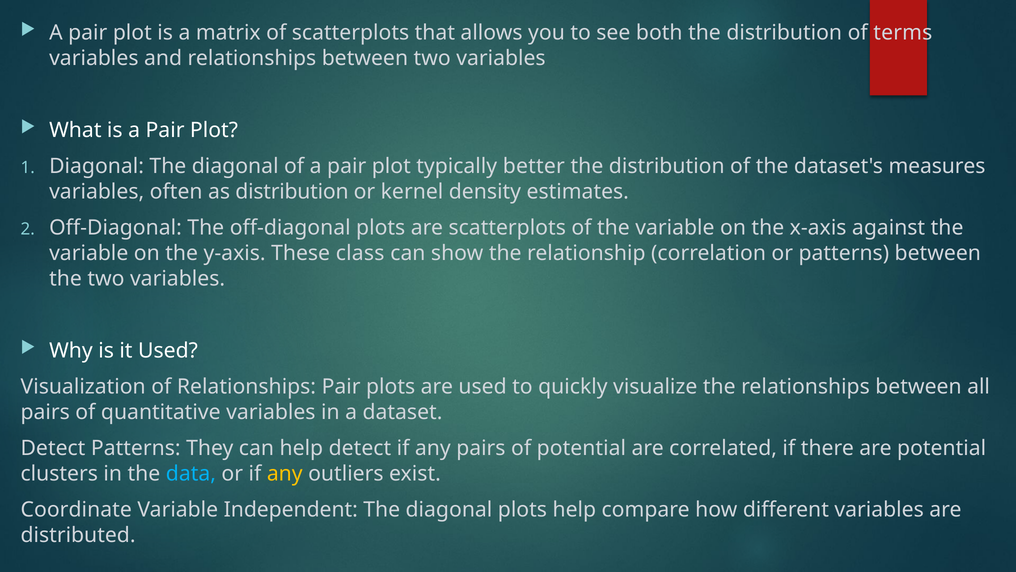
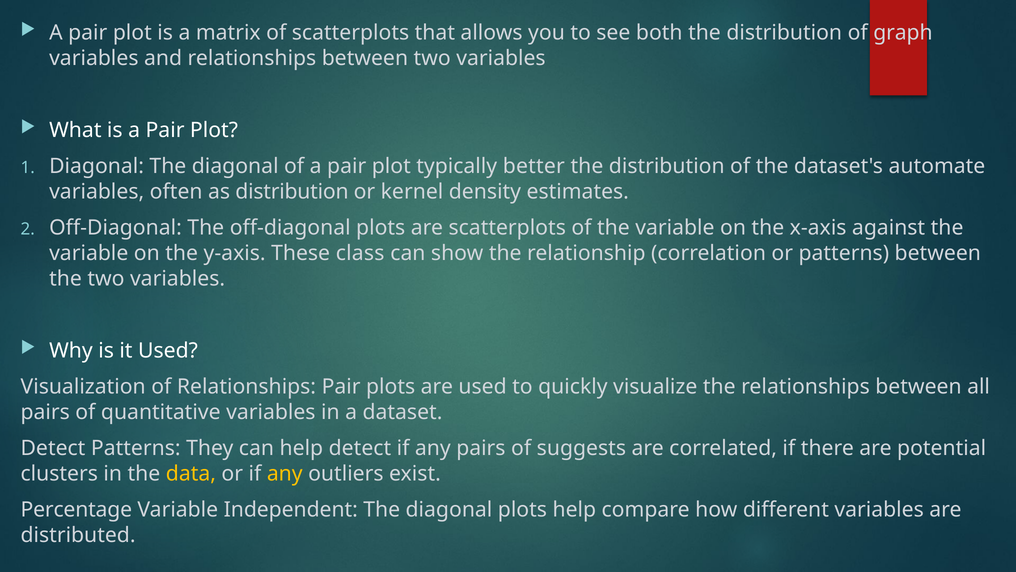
terms: terms -> graph
measures: measures -> automate
of potential: potential -> suggests
data colour: light blue -> yellow
Coordinate: Coordinate -> Percentage
